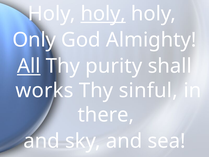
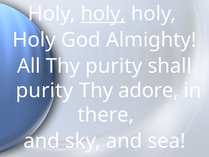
Only at (34, 40): Only -> Holy
All underline: present -> none
works at (44, 90): works -> purity
sinful: sinful -> adore
